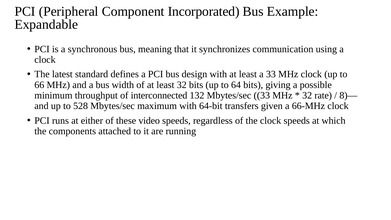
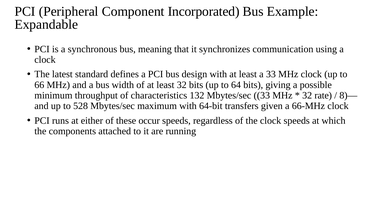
interconnected: interconnected -> characteristics
video: video -> occur
